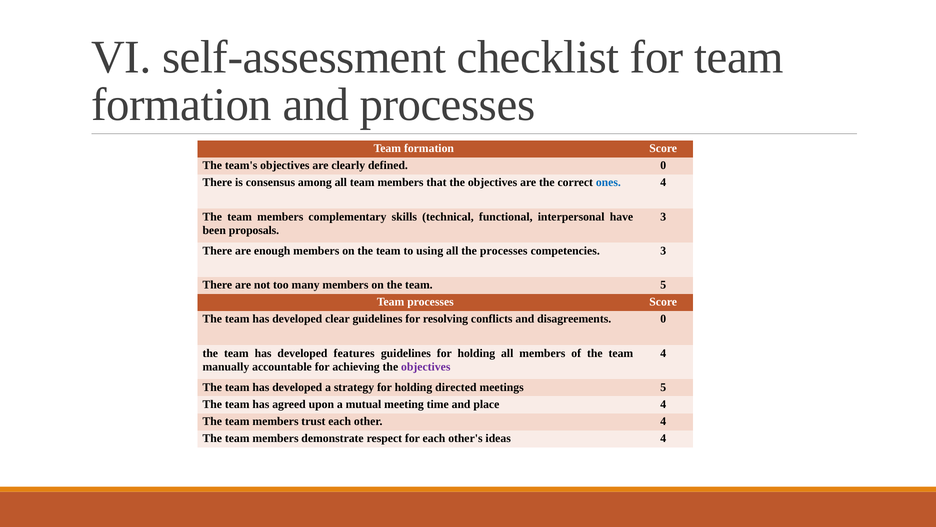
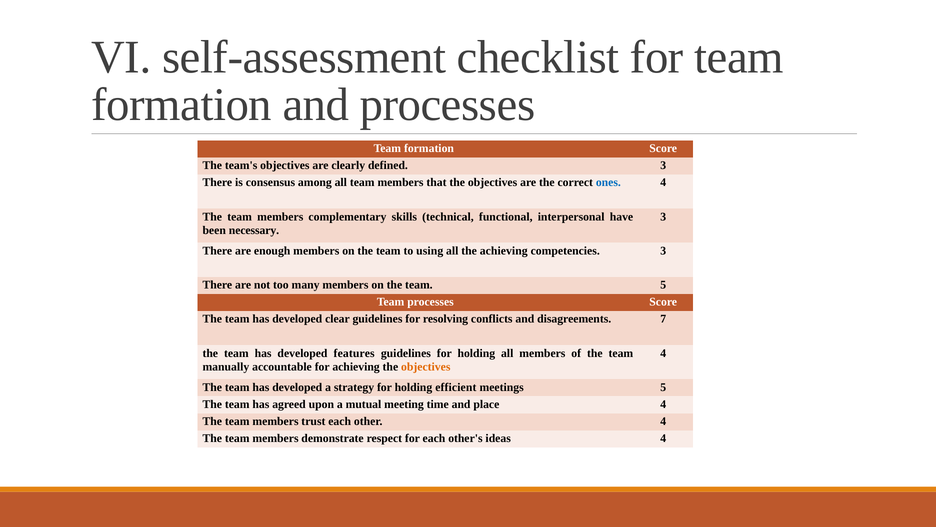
defined 0: 0 -> 3
proposals: proposals -> necessary
the processes: processes -> achieving
disagreements 0: 0 -> 7
objectives at (426, 367) colour: purple -> orange
directed: directed -> efficient
